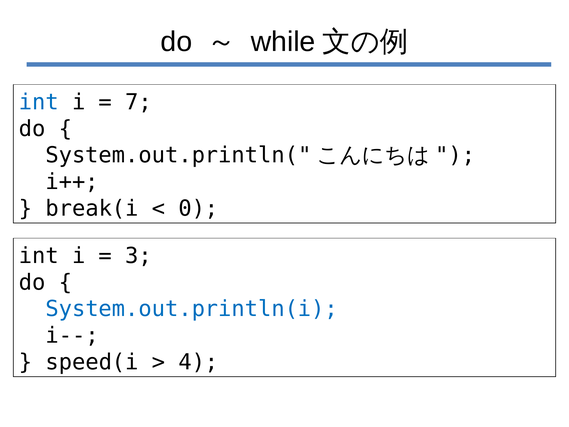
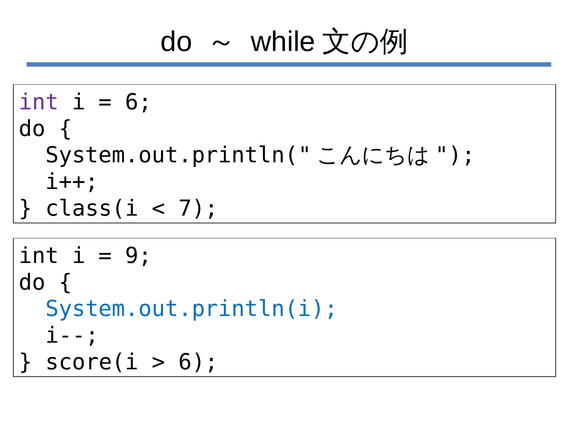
int at (39, 102) colour: blue -> purple
7 at (139, 102): 7 -> 6
break(i: break(i -> class(i
0: 0 -> 7
3: 3 -> 9
speed(i: speed(i -> score(i
4 at (198, 362): 4 -> 6
